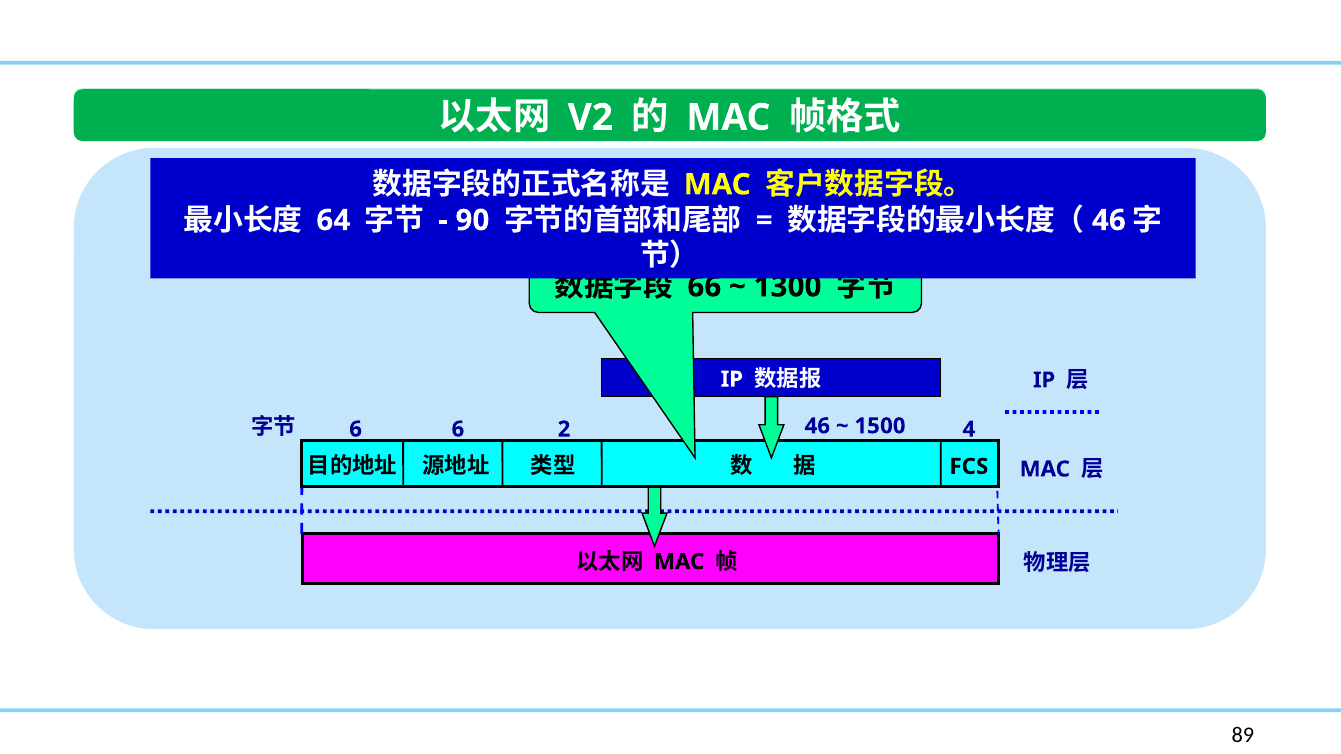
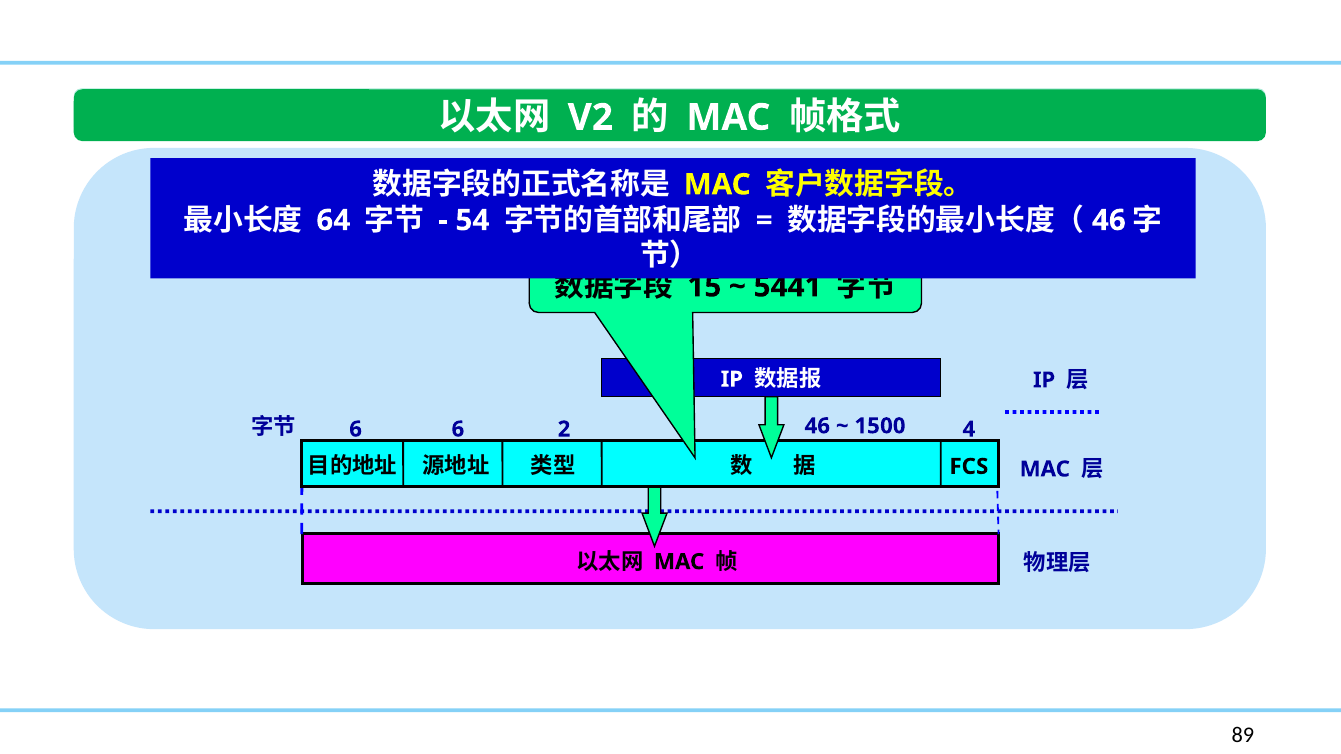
90: 90 -> 54
66: 66 -> 15
1300: 1300 -> 5441
